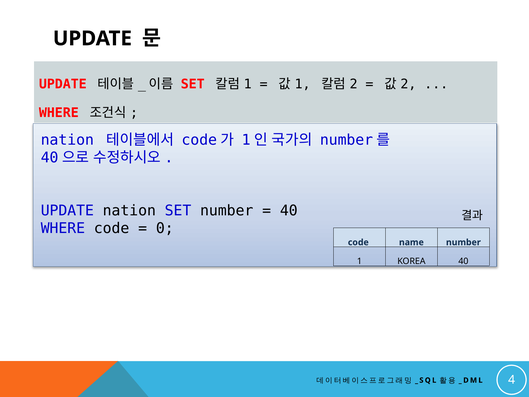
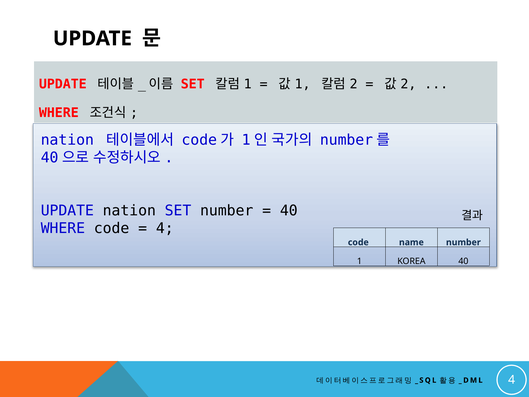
0 at (165, 228): 0 -> 4
